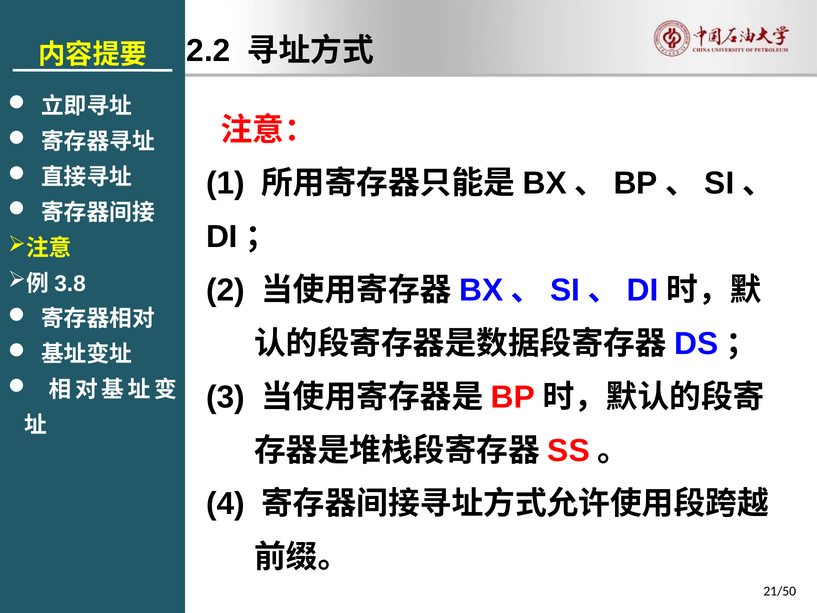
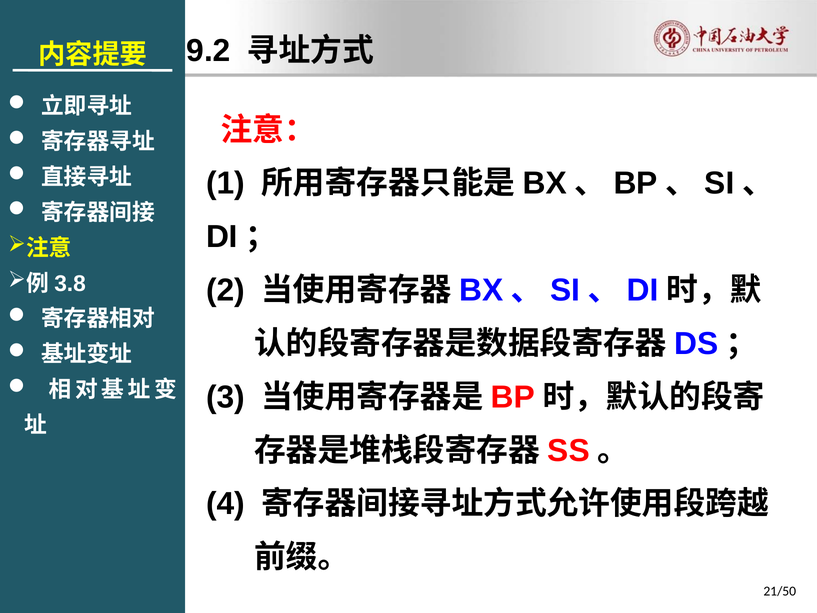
2.2: 2.2 -> 9.2
